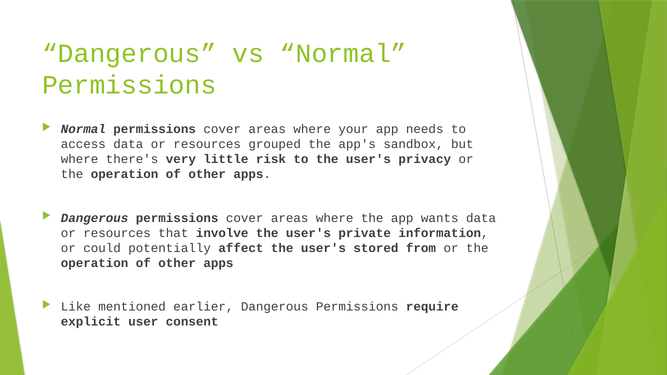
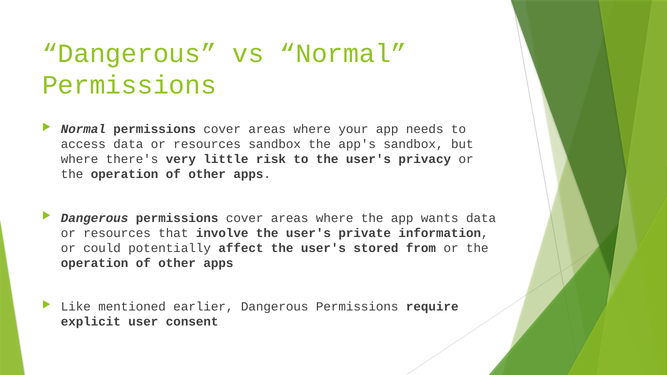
resources grouped: grouped -> sandbox
